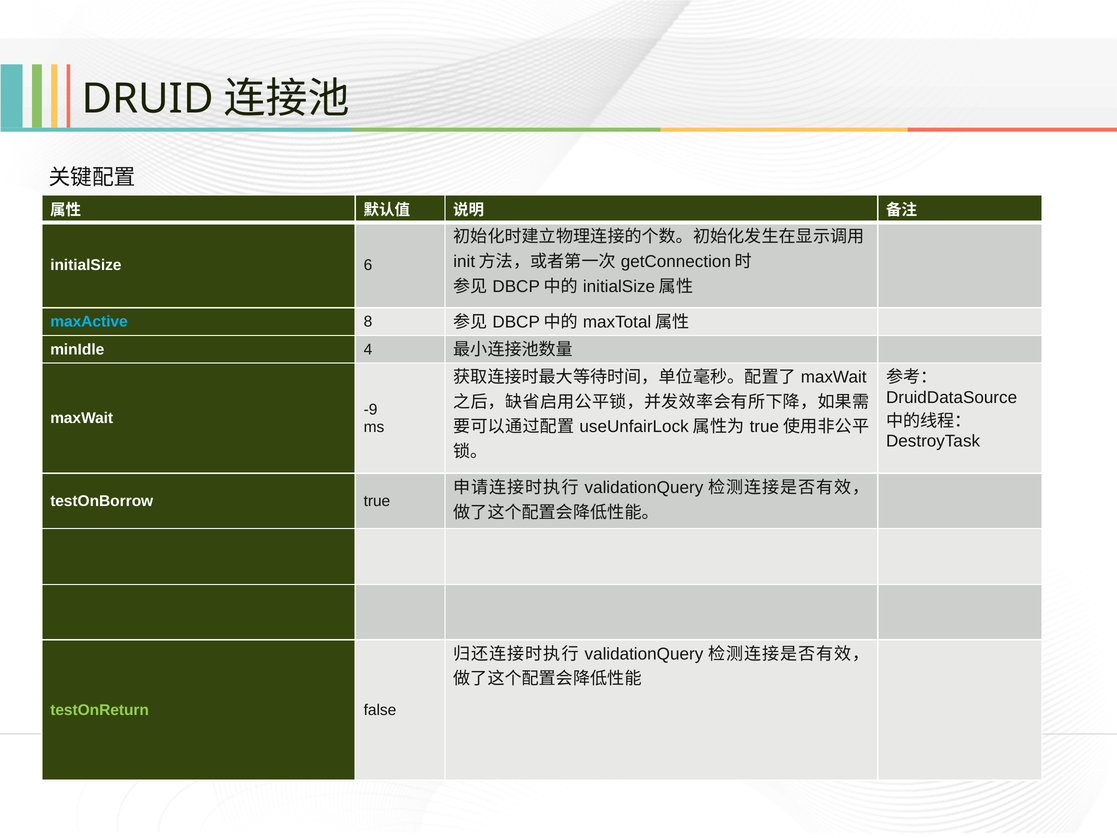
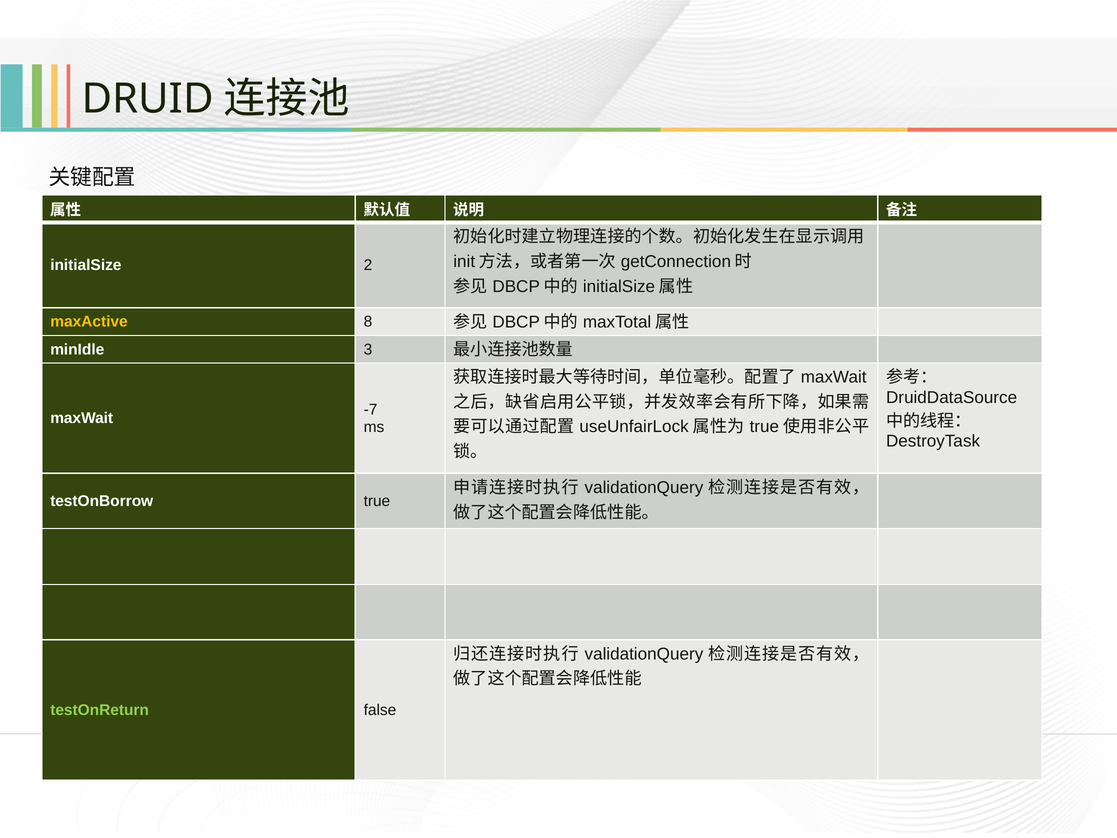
6: 6 -> 2
maxActive colour: light blue -> yellow
4: 4 -> 3
-9: -9 -> -7
